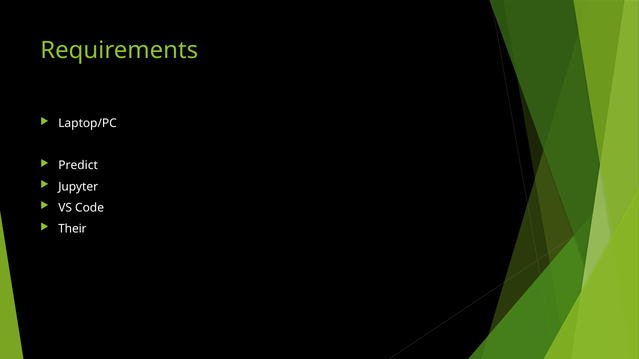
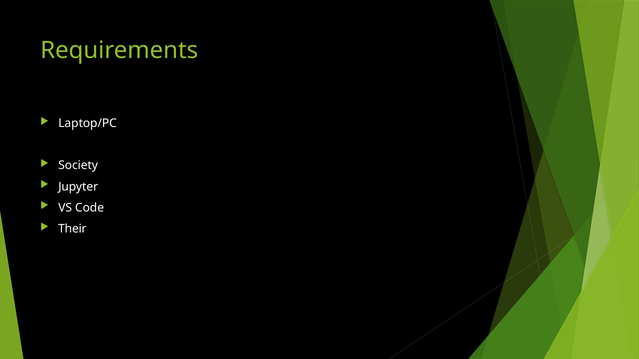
Predict: Predict -> Society
